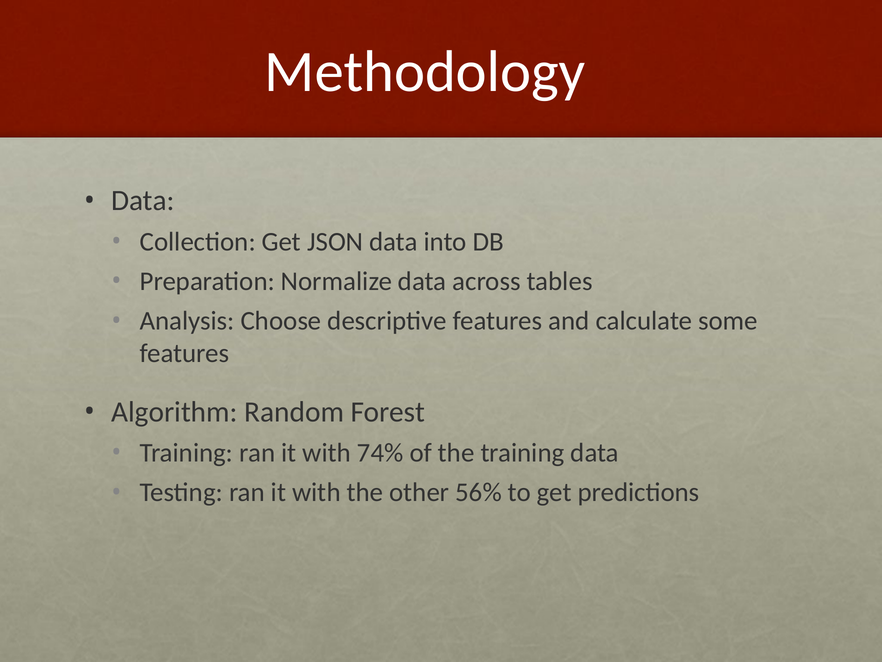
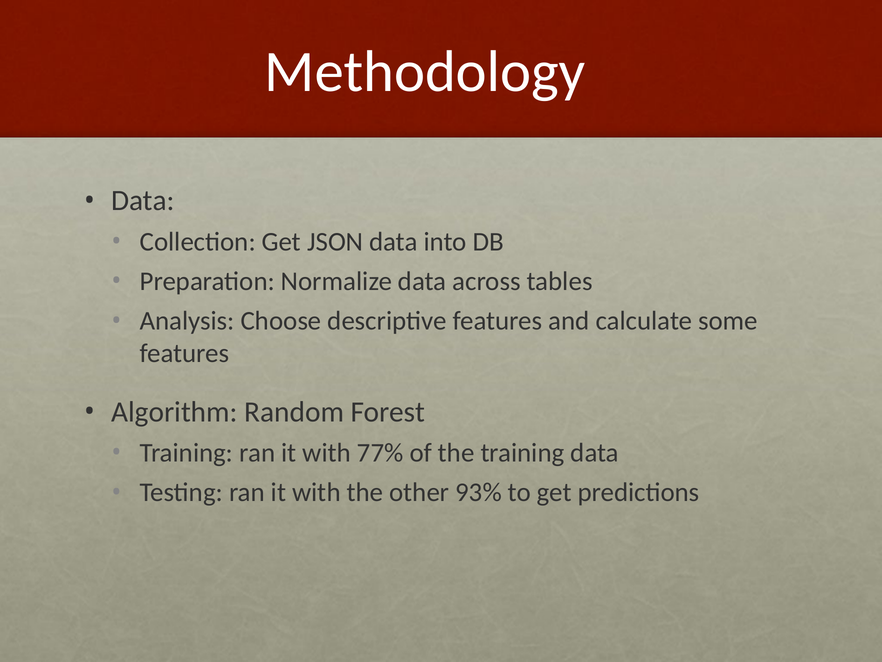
74%: 74% -> 77%
56%: 56% -> 93%
